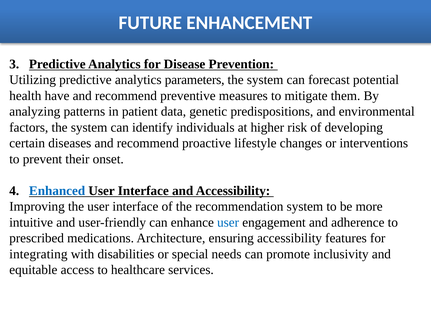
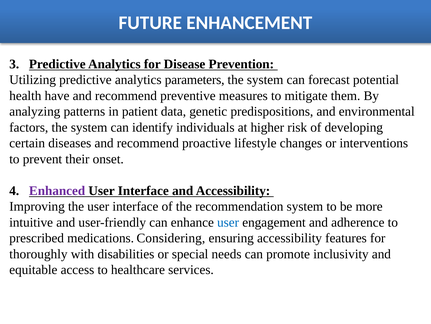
Enhanced colour: blue -> purple
Architecture: Architecture -> Considering
integrating: integrating -> thoroughly
